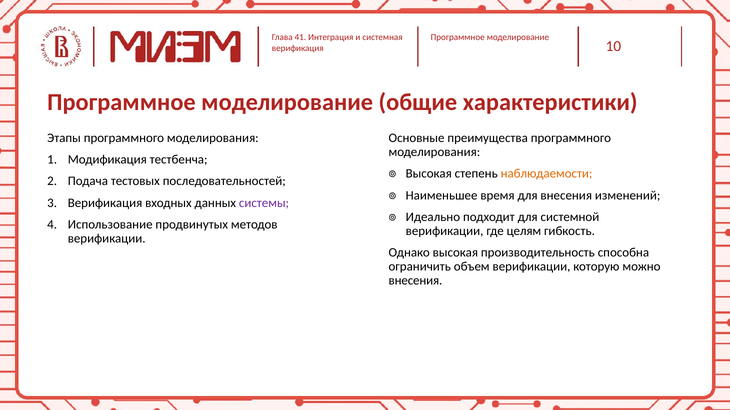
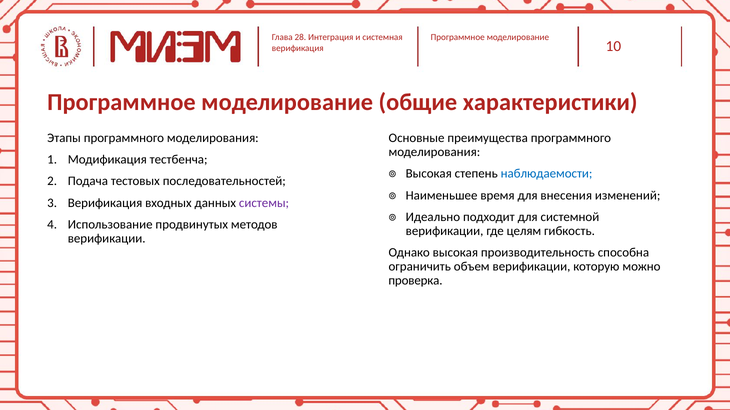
41: 41 -> 28
наблюдаемости colour: orange -> blue
внесения at (415, 281): внесения -> проверка
